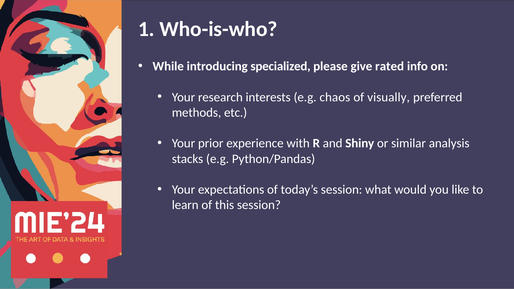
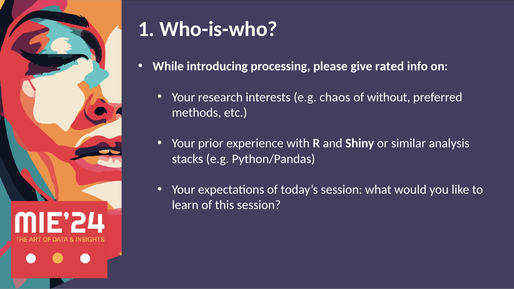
specialized: specialized -> processing
visually: visually -> without
